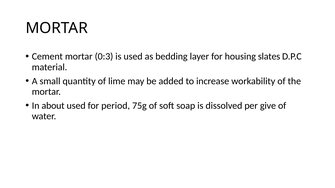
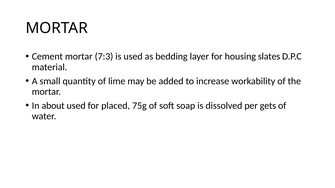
0:3: 0:3 -> 7:3
period: period -> placed
give: give -> gets
